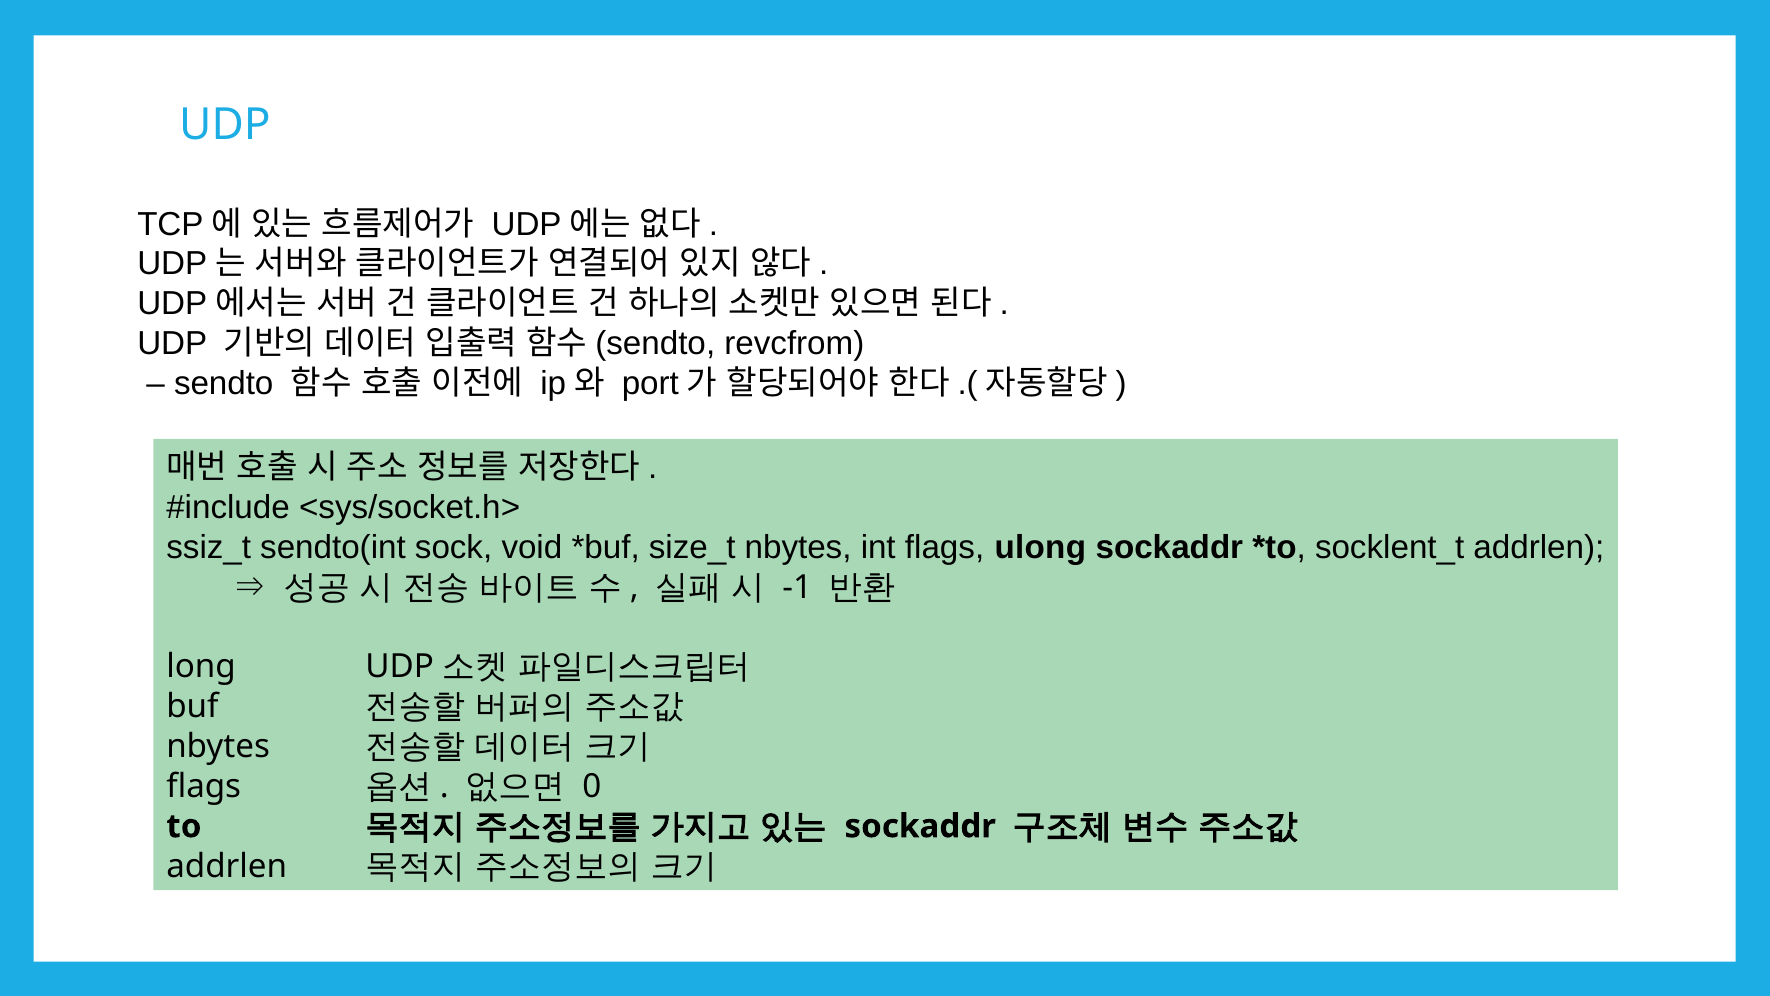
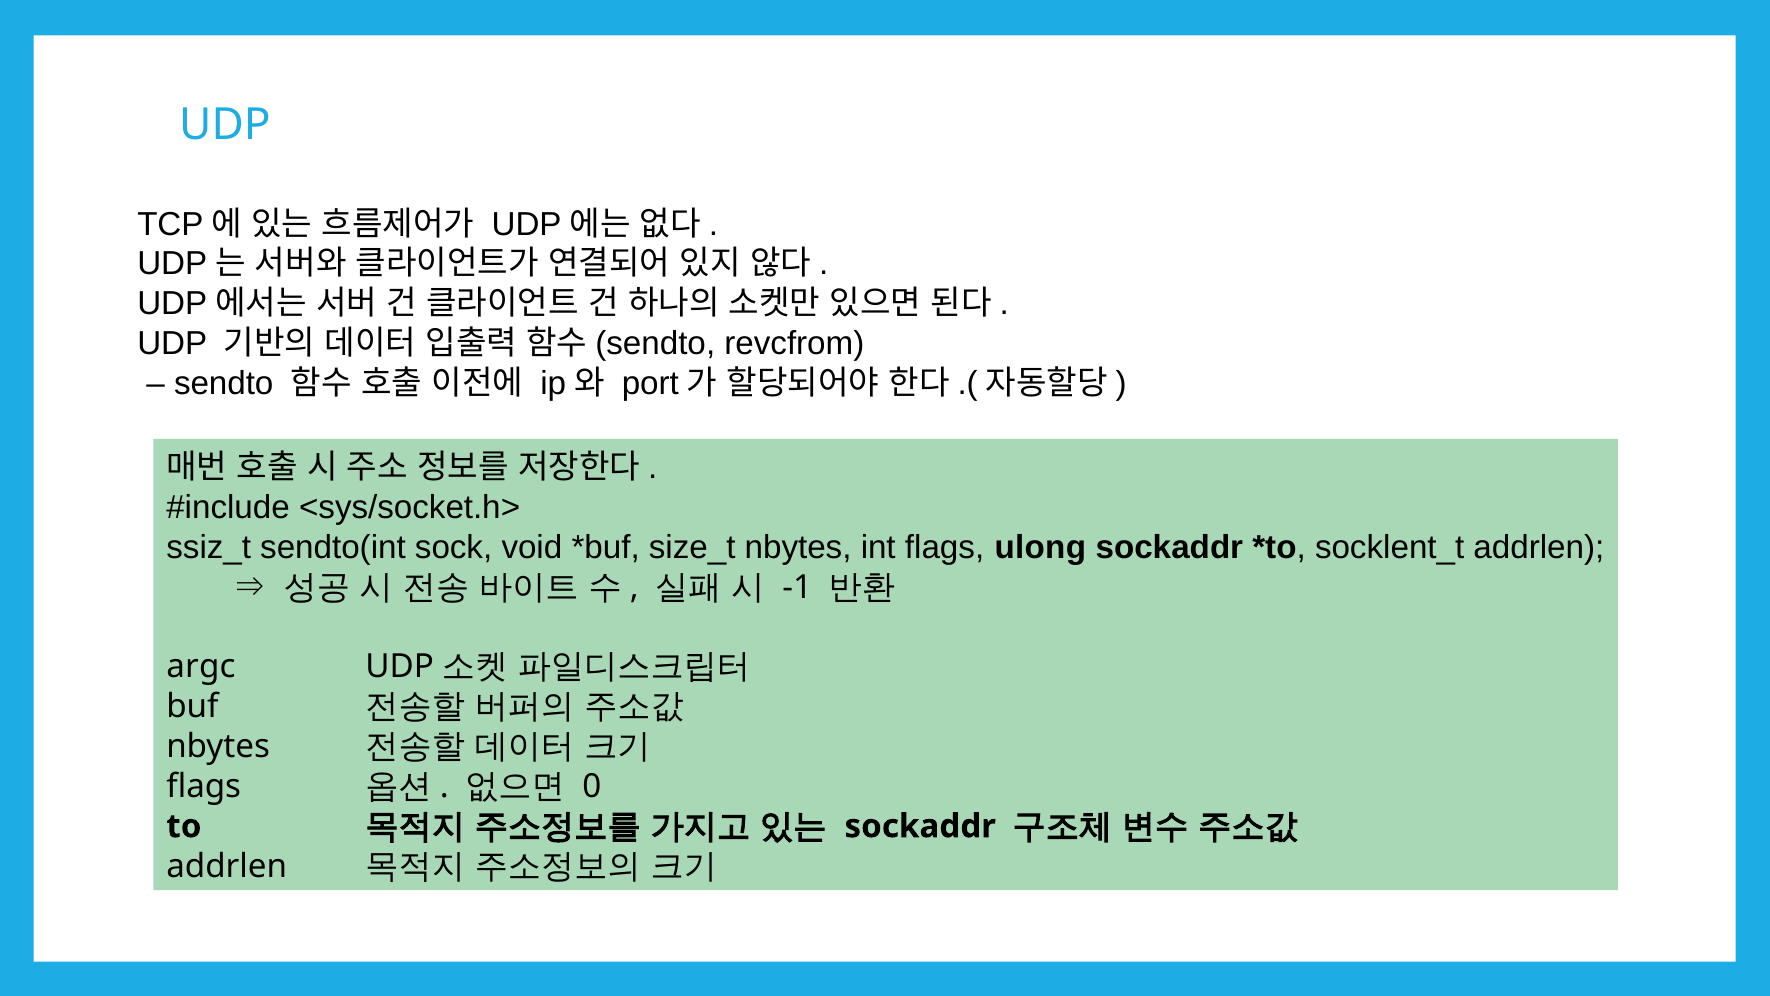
long: long -> argc
